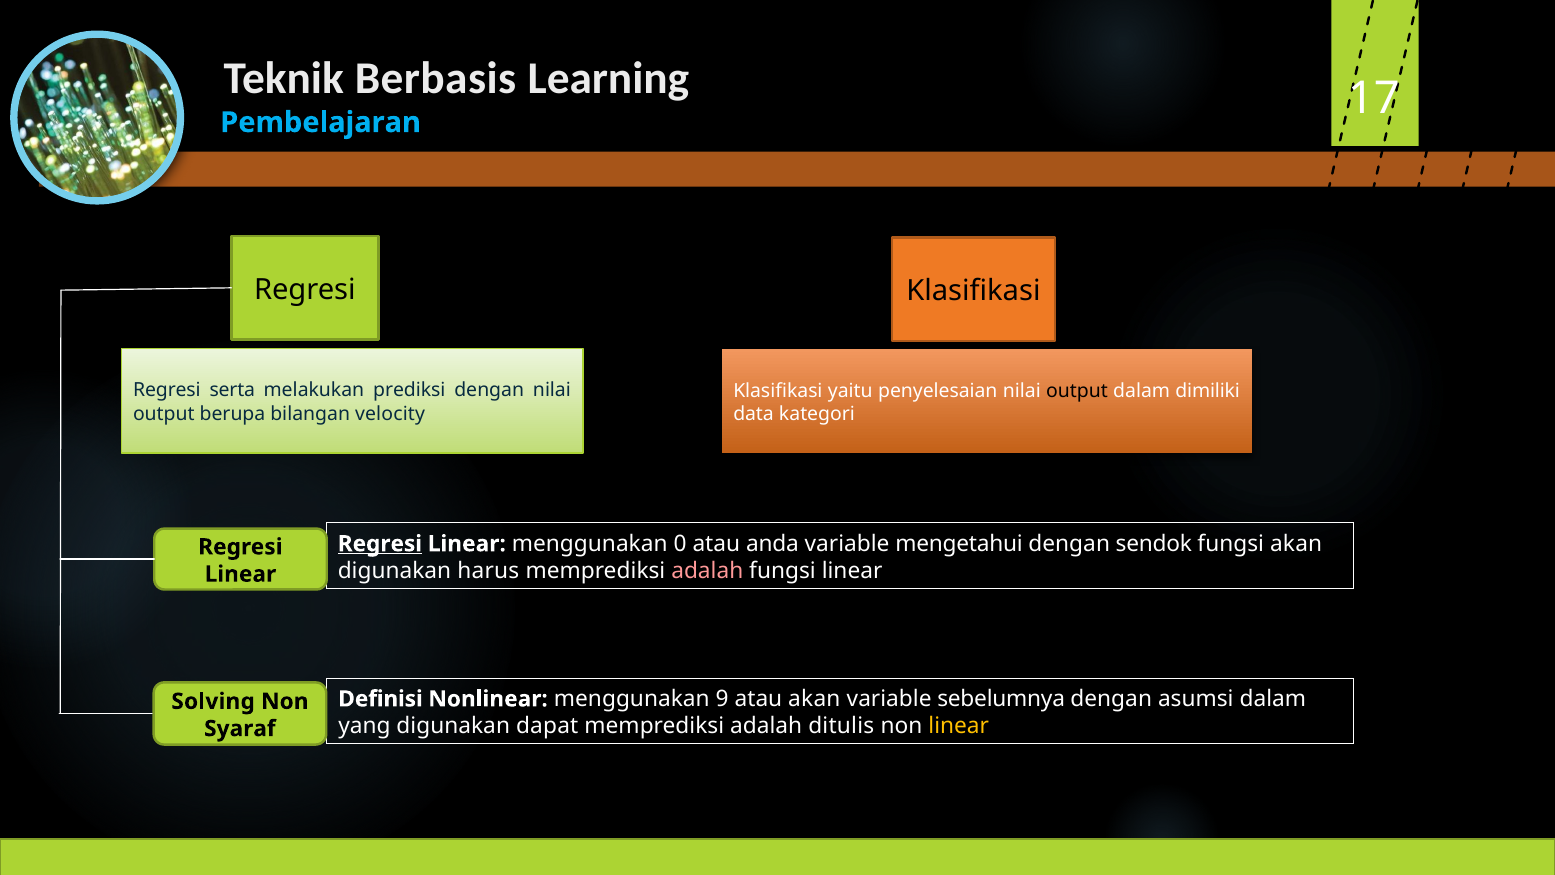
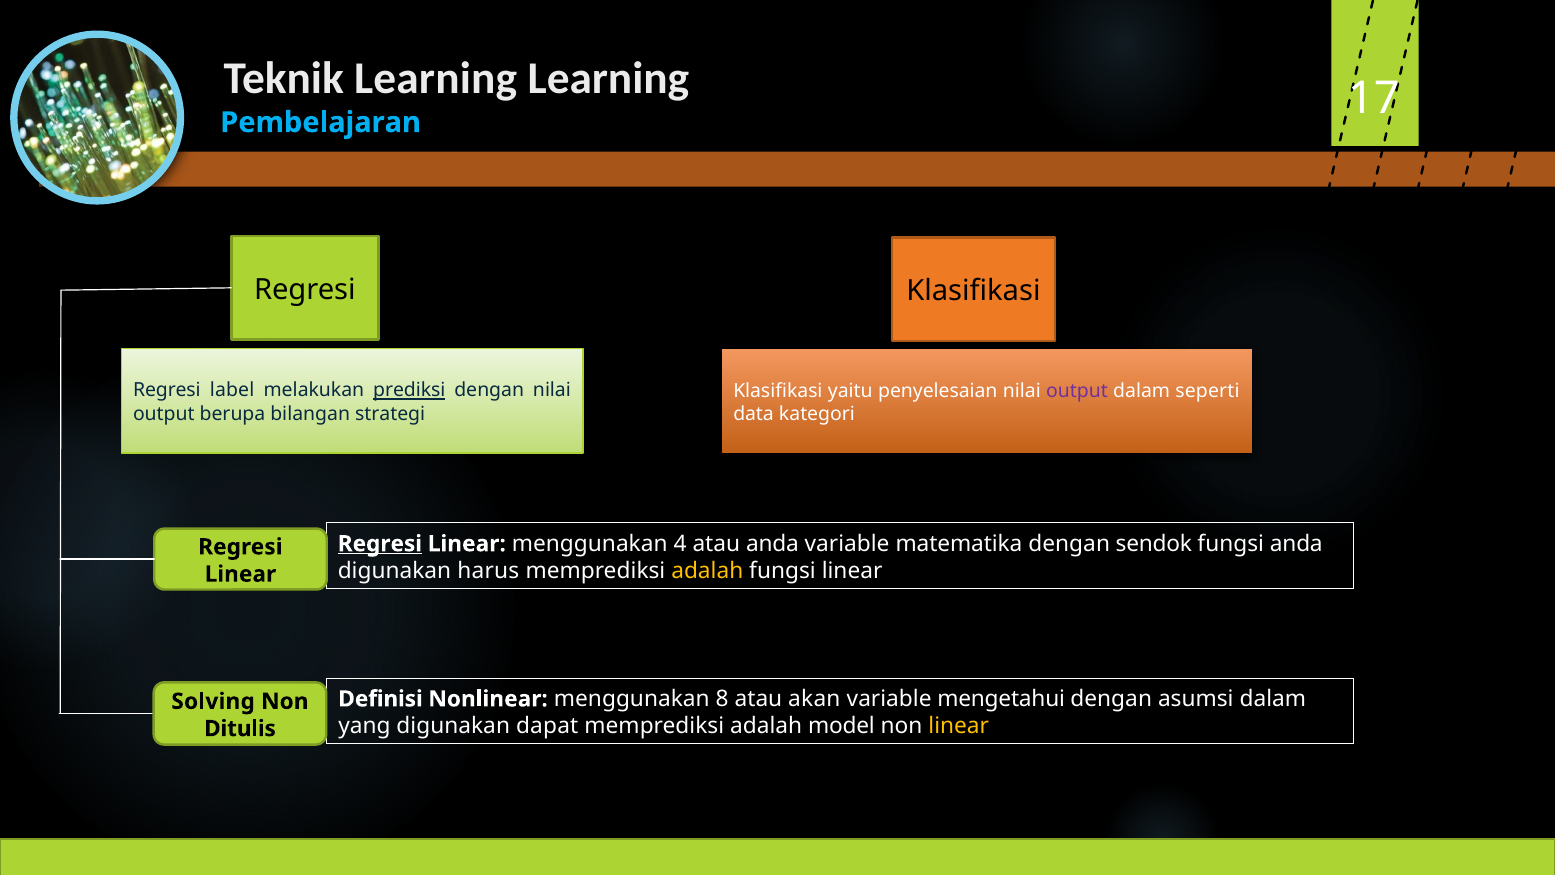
Teknik Berbasis: Berbasis -> Learning
serta: serta -> label
prediksi underline: none -> present
output at (1077, 391) colour: black -> purple
dimiliki: dimiliki -> seperti
velocity: velocity -> strategi
0: 0 -> 4
mengetahui: mengetahui -> matematika
fungsi akan: akan -> anda
adalah at (707, 571) colour: pink -> yellow
9: 9 -> 8
sebelumnya: sebelumnya -> mengetahui
ditulis: ditulis -> model
Syaraf: Syaraf -> Ditulis
